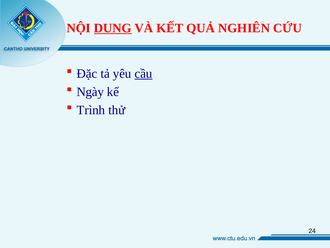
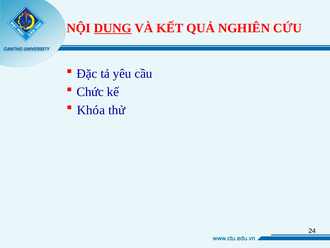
cầu underline: present -> none
Ngày: Ngày -> Chức
Trình: Trình -> Khóa
